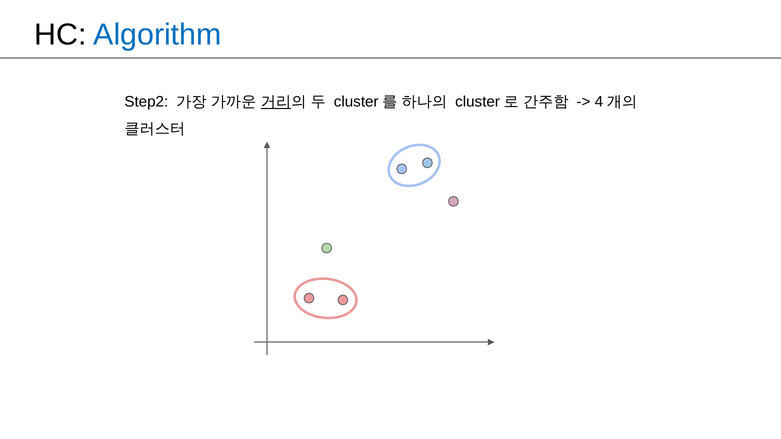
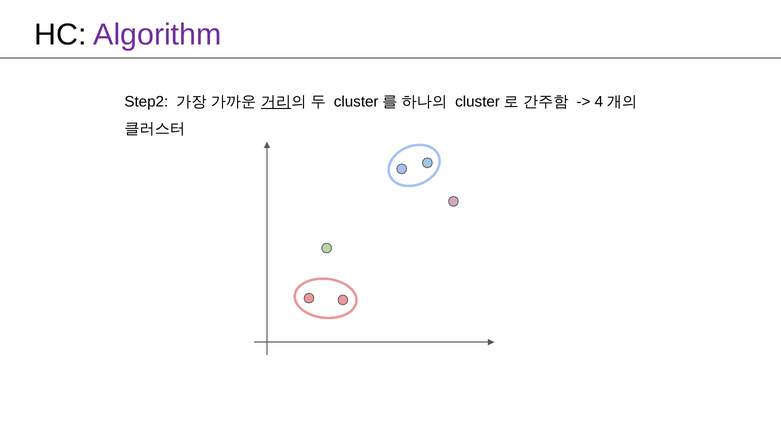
Algorithm colour: blue -> purple
